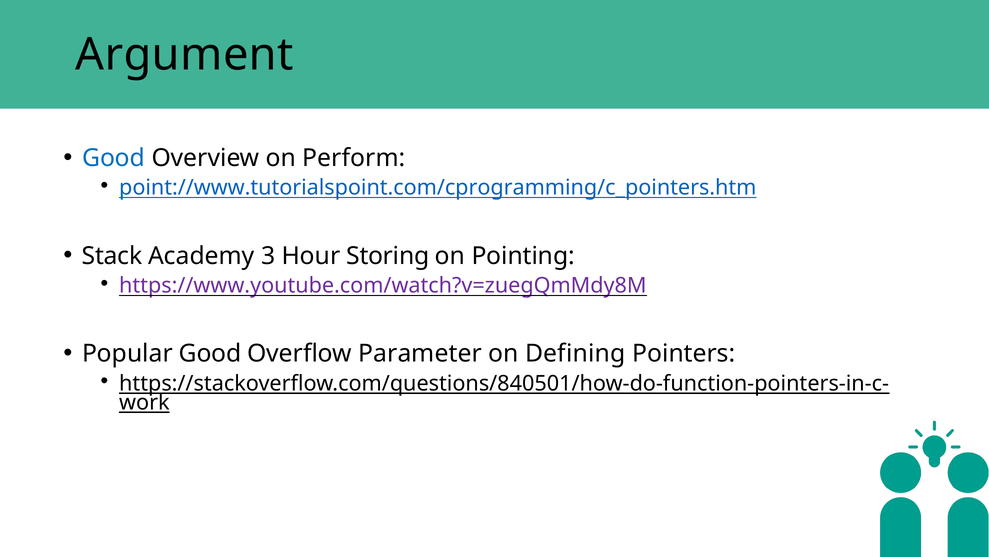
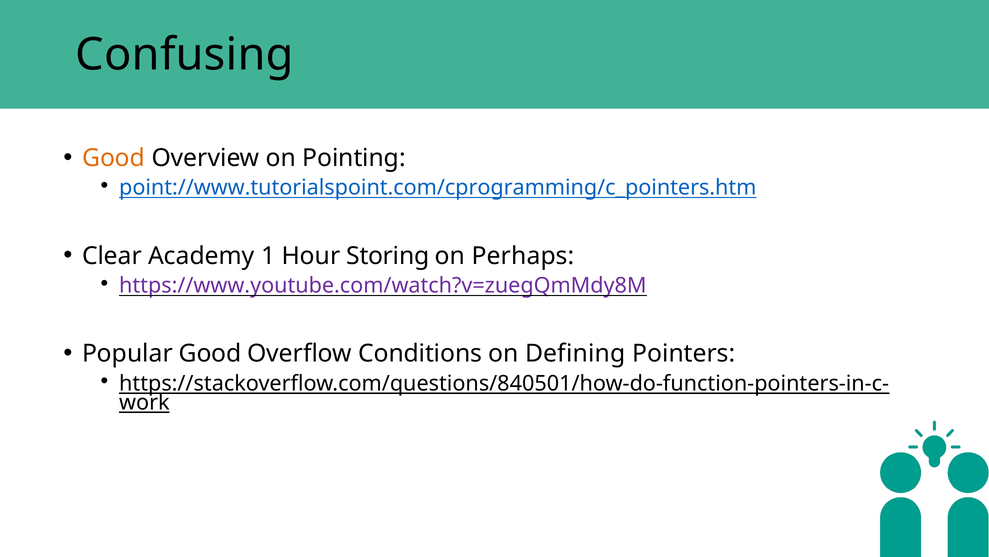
Argument: Argument -> Confusing
Good at (114, 158) colour: blue -> orange
Perform: Perform -> Pointing
Stack: Stack -> Clear
3: 3 -> 1
Pointing: Pointing -> Perhaps
Parameter: Parameter -> Conditions
